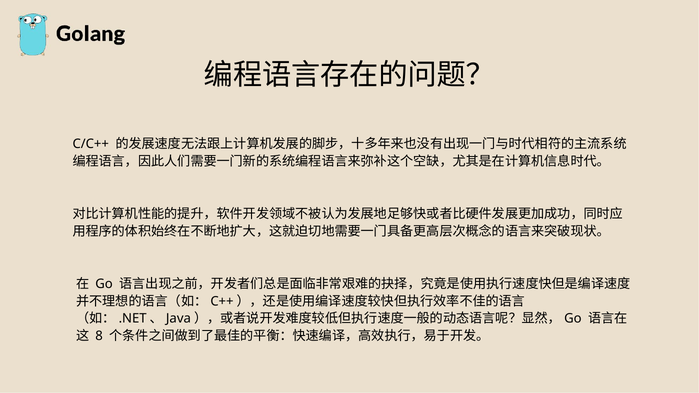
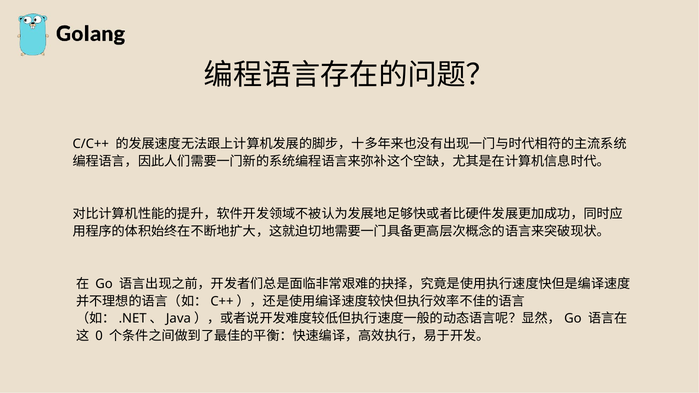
8: 8 -> 0
